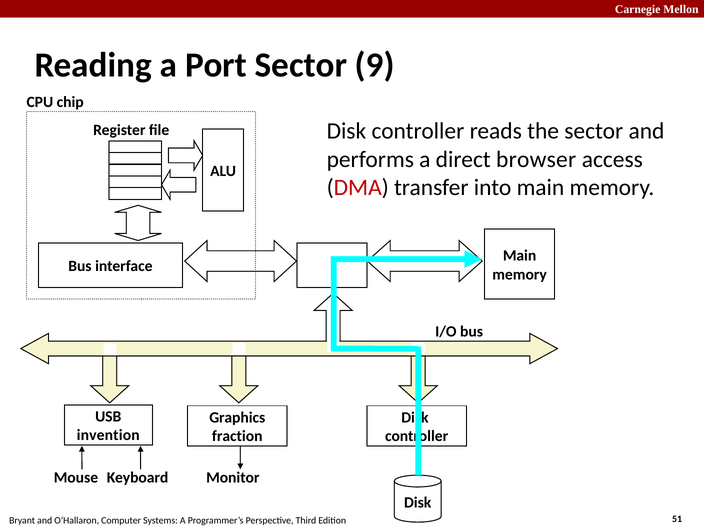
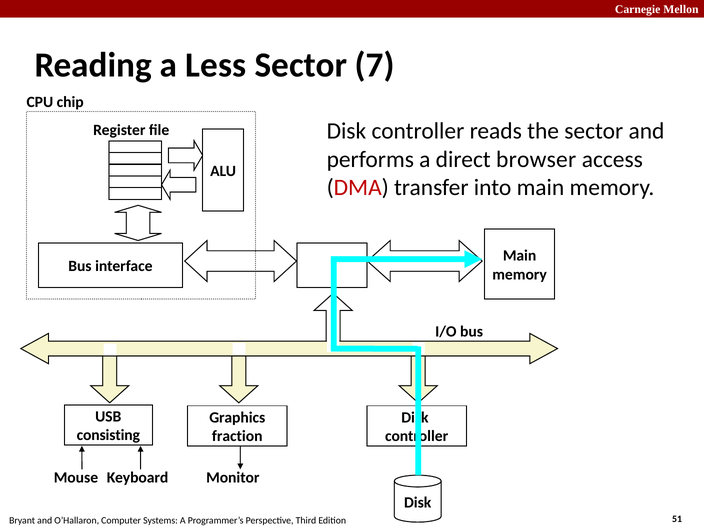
Port: Port -> Less
9: 9 -> 7
invention: invention -> consisting
